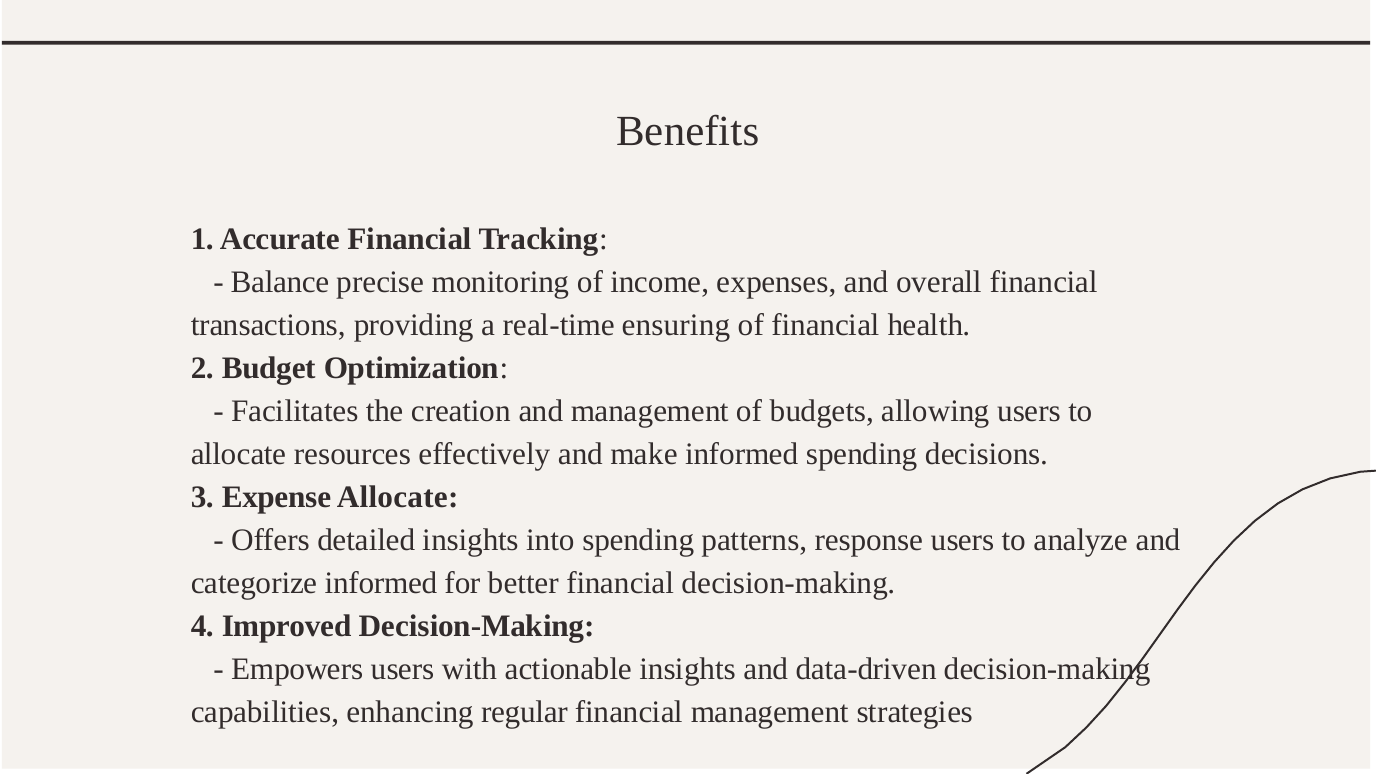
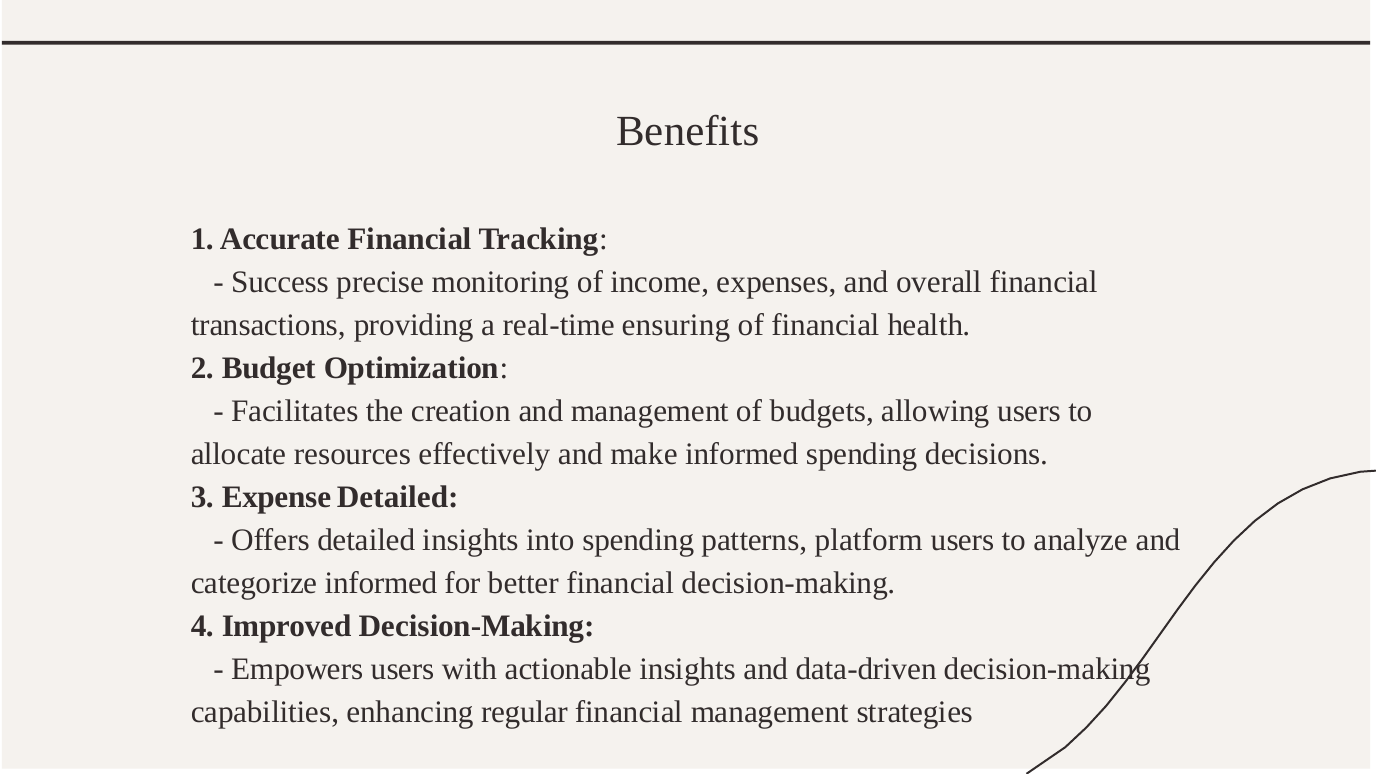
Balance: Balance -> Success
Expense Allocate: Allocate -> Detailed
response: response -> platform
